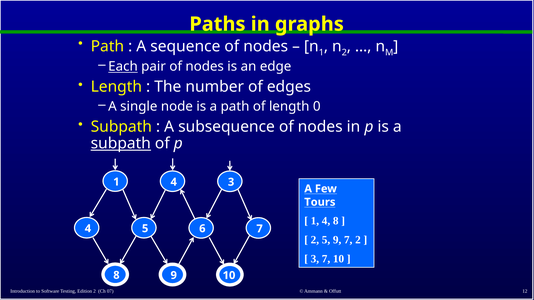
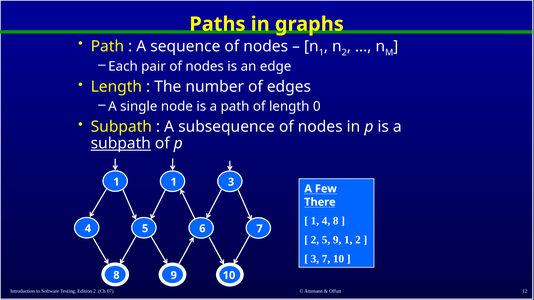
Each underline: present -> none
4 at (174, 182): 4 -> 1
Tours: Tours -> There
7 at (348, 240): 7 -> 1
